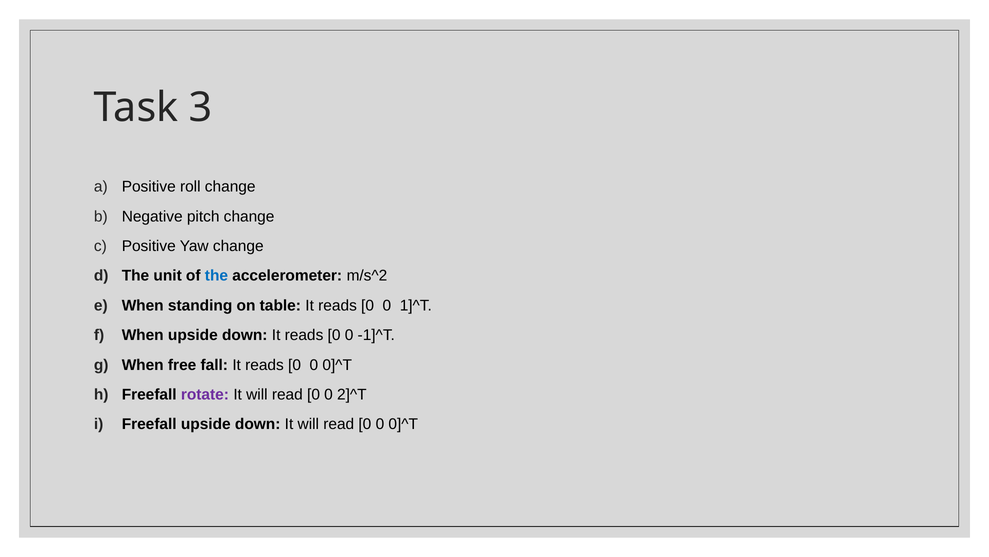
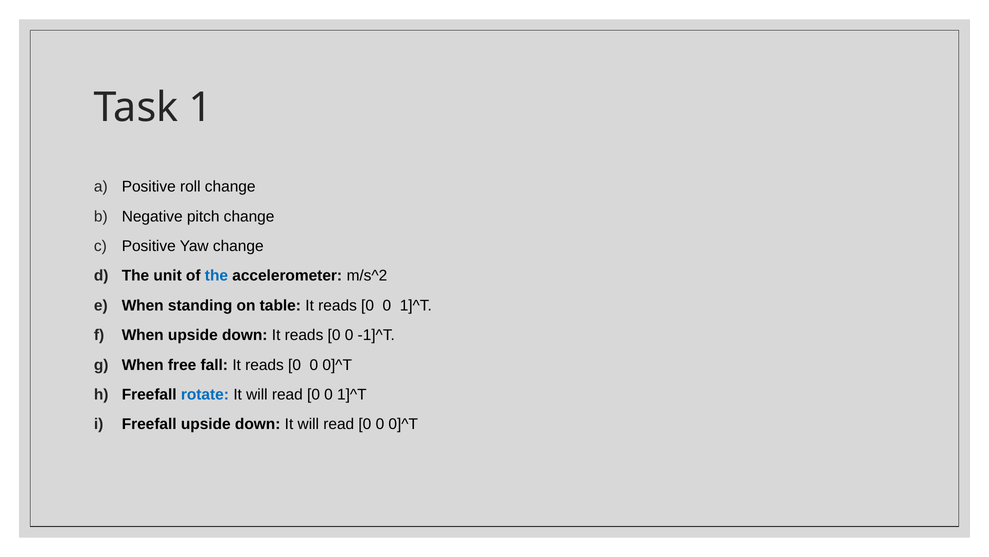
3: 3 -> 1
rotate colour: purple -> blue
read 0 0 2]^T: 2]^T -> 1]^T
